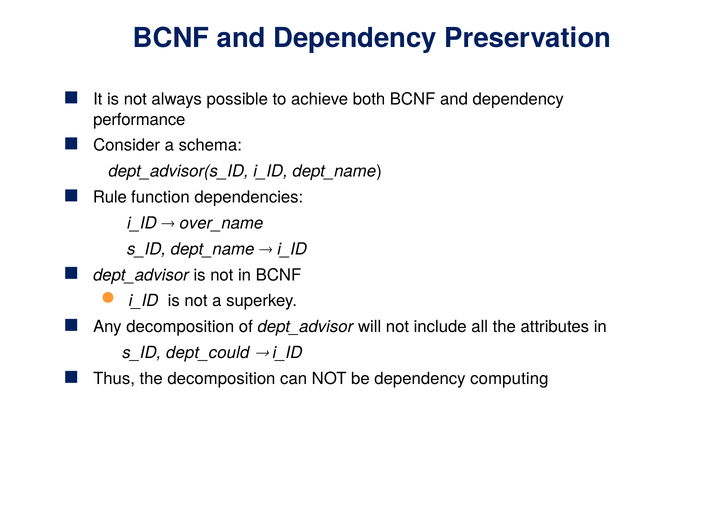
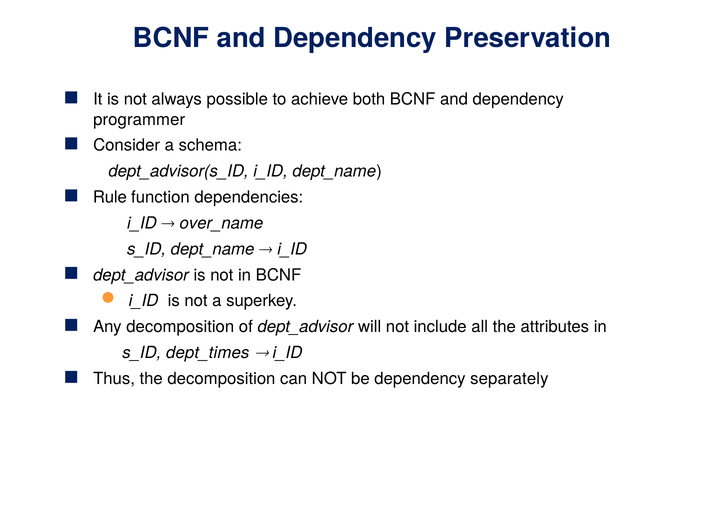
performance: performance -> programmer
dept_could: dept_could -> dept_times
computing: computing -> separately
